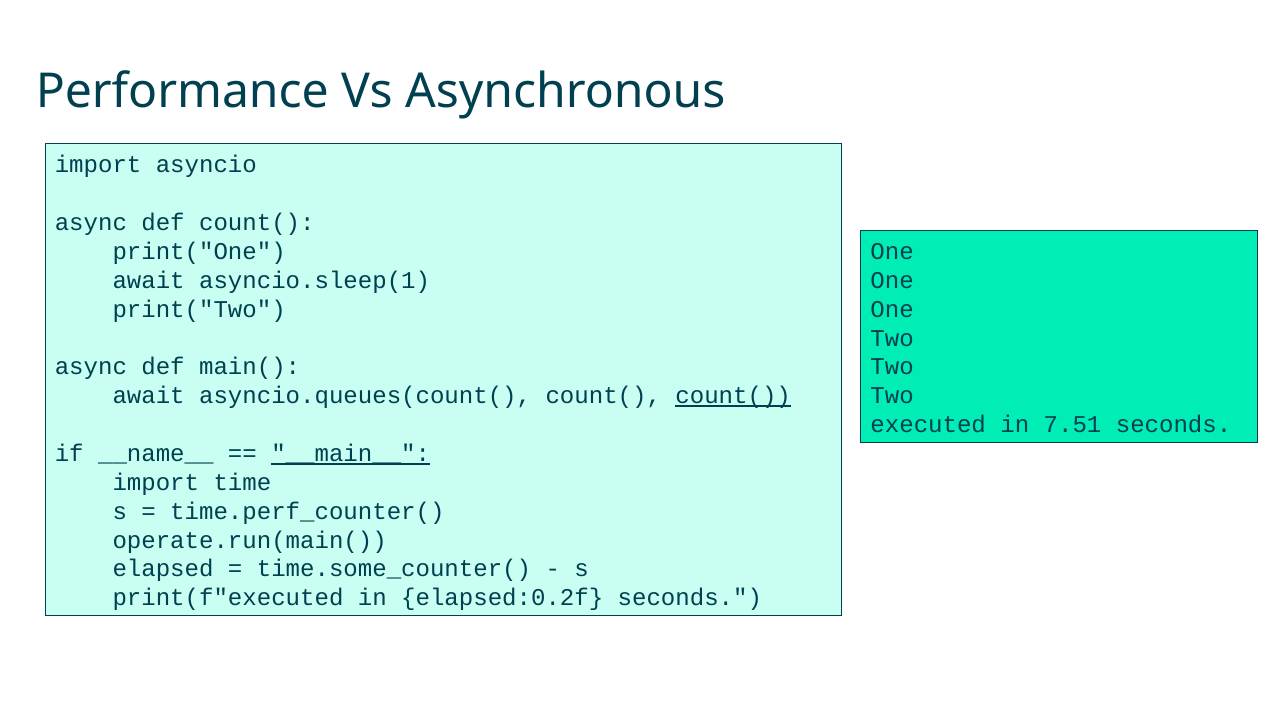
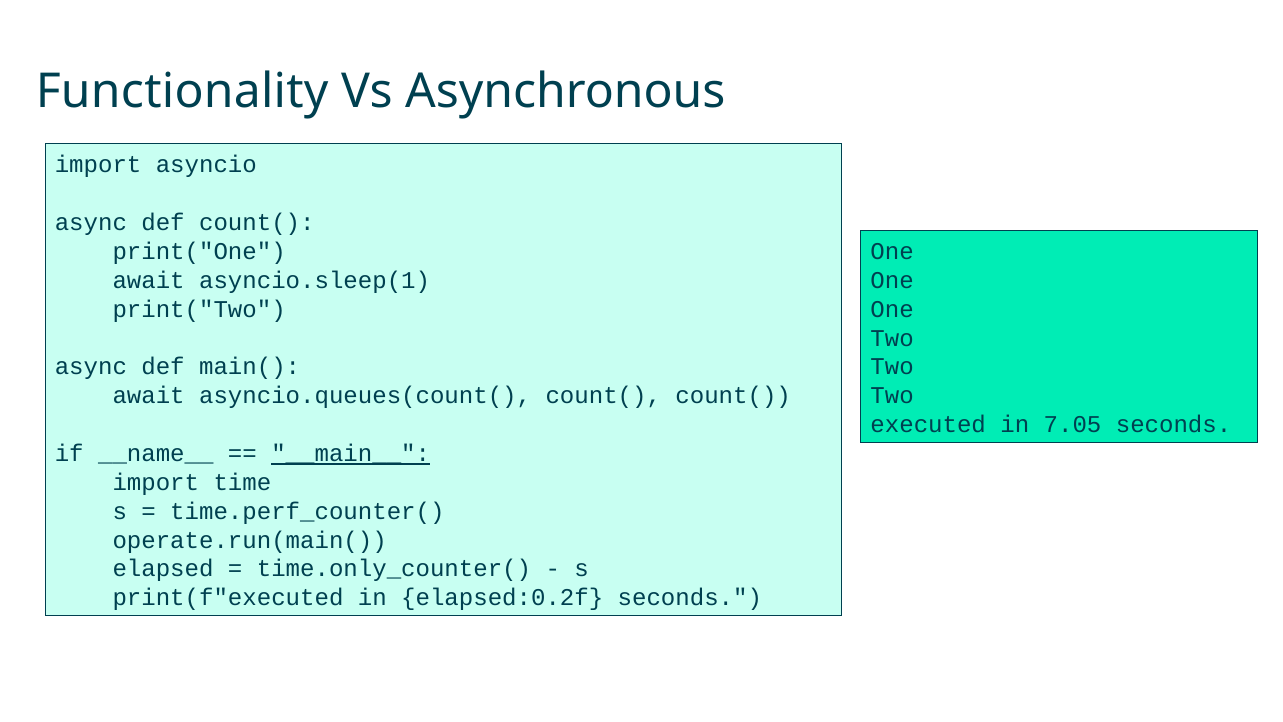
Performance: Performance -> Functionality
count( at (733, 396) underline: present -> none
7.51: 7.51 -> 7.05
time.some_counter(: time.some_counter( -> time.only_counter(
